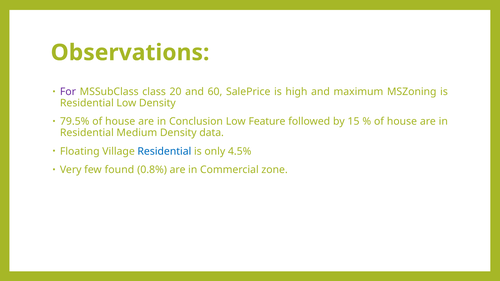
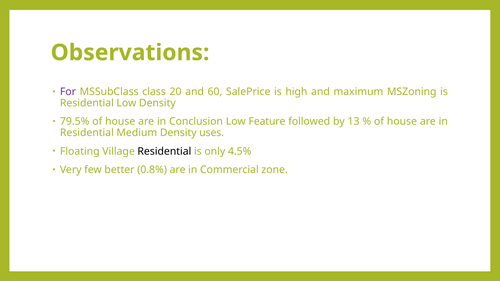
15: 15 -> 13
data: data -> uses
Residential at (164, 151) colour: blue -> black
found: found -> better
